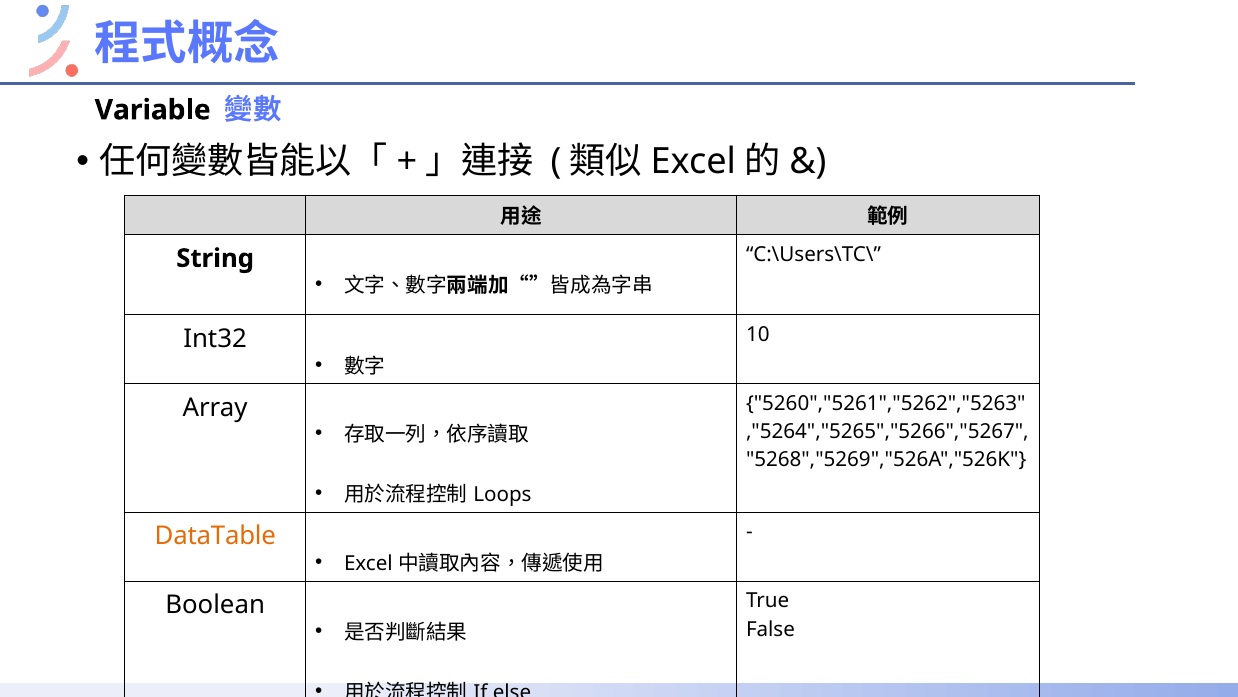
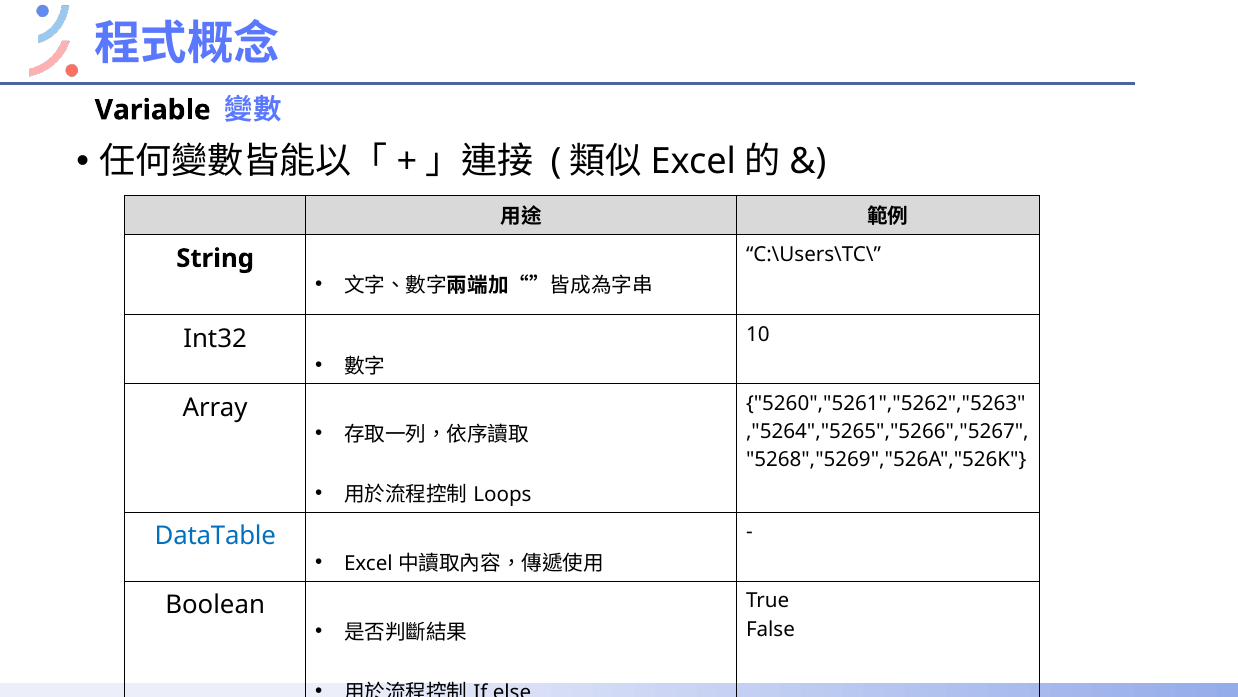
DataTable colour: orange -> blue
